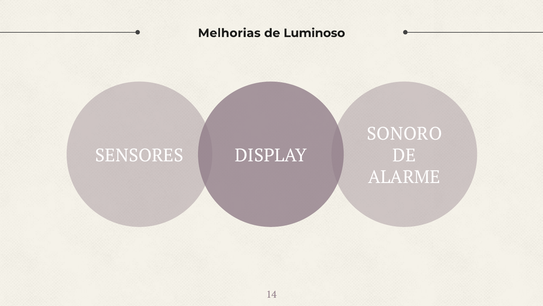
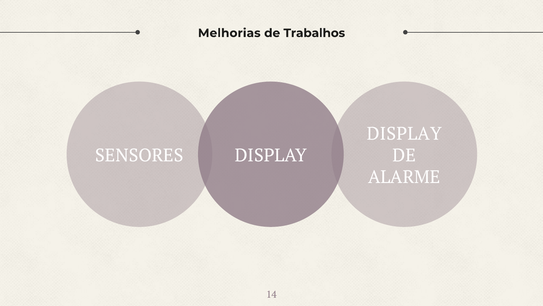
Luminoso: Luminoso -> Trabalhos
SONORO at (404, 133): SONORO -> DISPLAY
